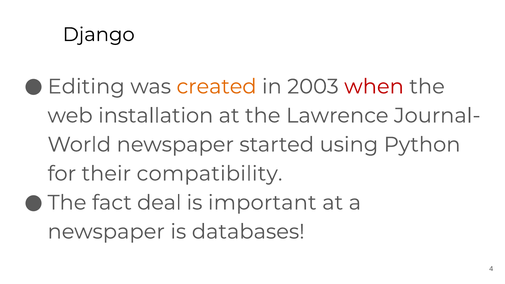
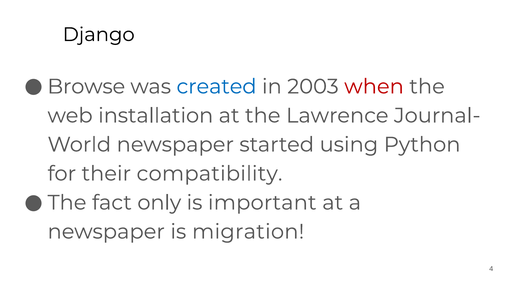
Editing: Editing -> Browse
created colour: orange -> blue
deal: deal -> only
databases: databases -> migration
